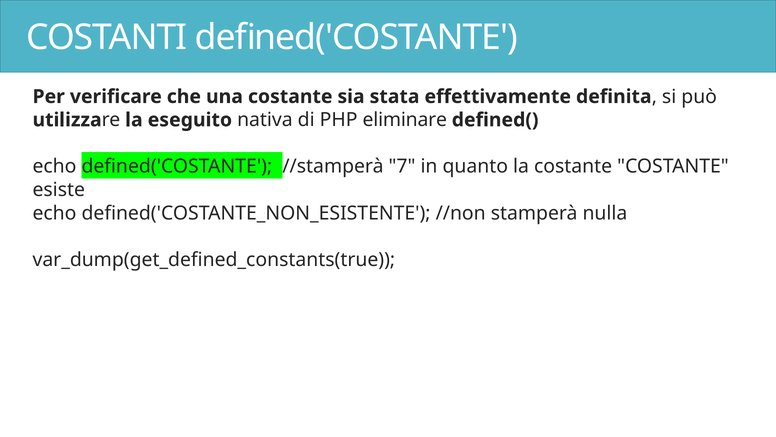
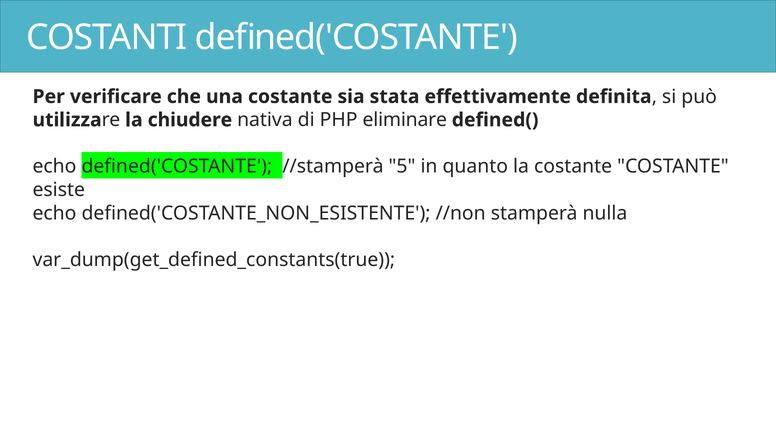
eseguito: eseguito -> chiudere
7: 7 -> 5
